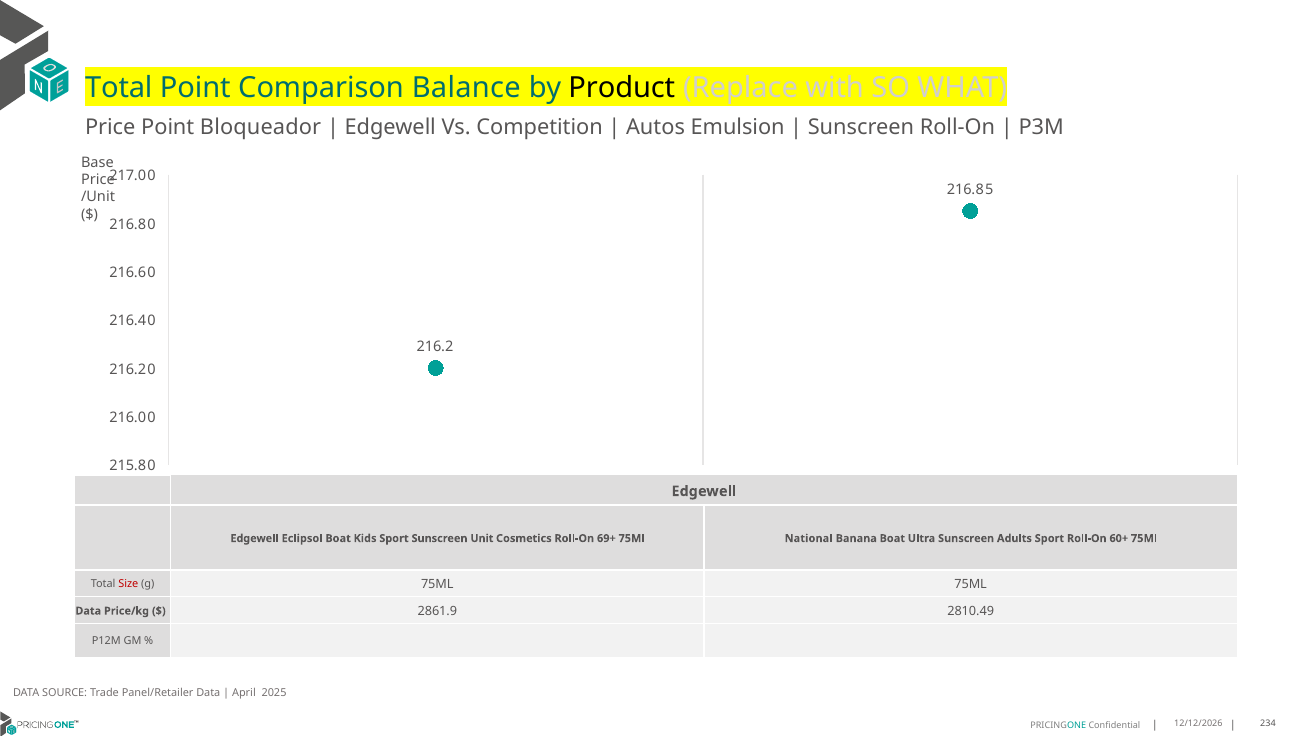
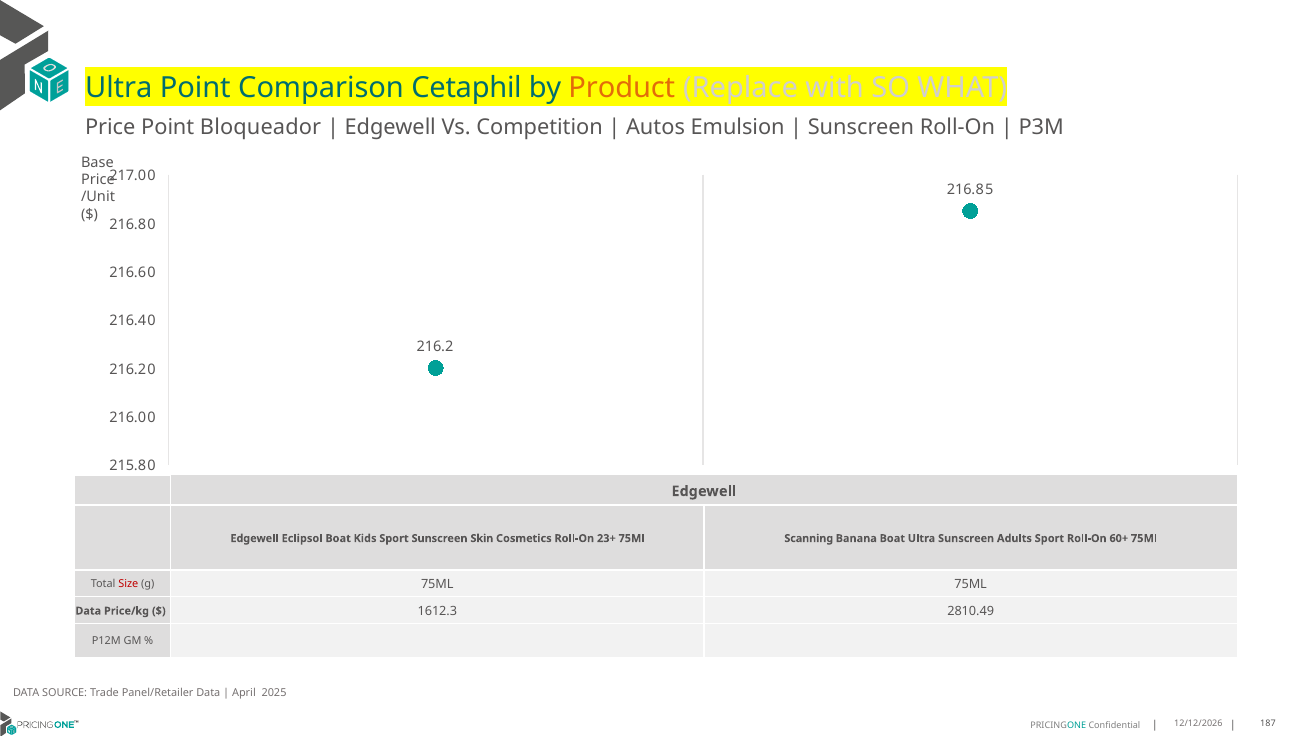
Total at (119, 88): Total -> Ultra
Balance: Balance -> Cetaphil
Product colour: black -> orange
Unit: Unit -> Skin
69+: 69+ -> 23+
National: National -> Scanning
2861.9: 2861.9 -> 1612.3
234: 234 -> 187
